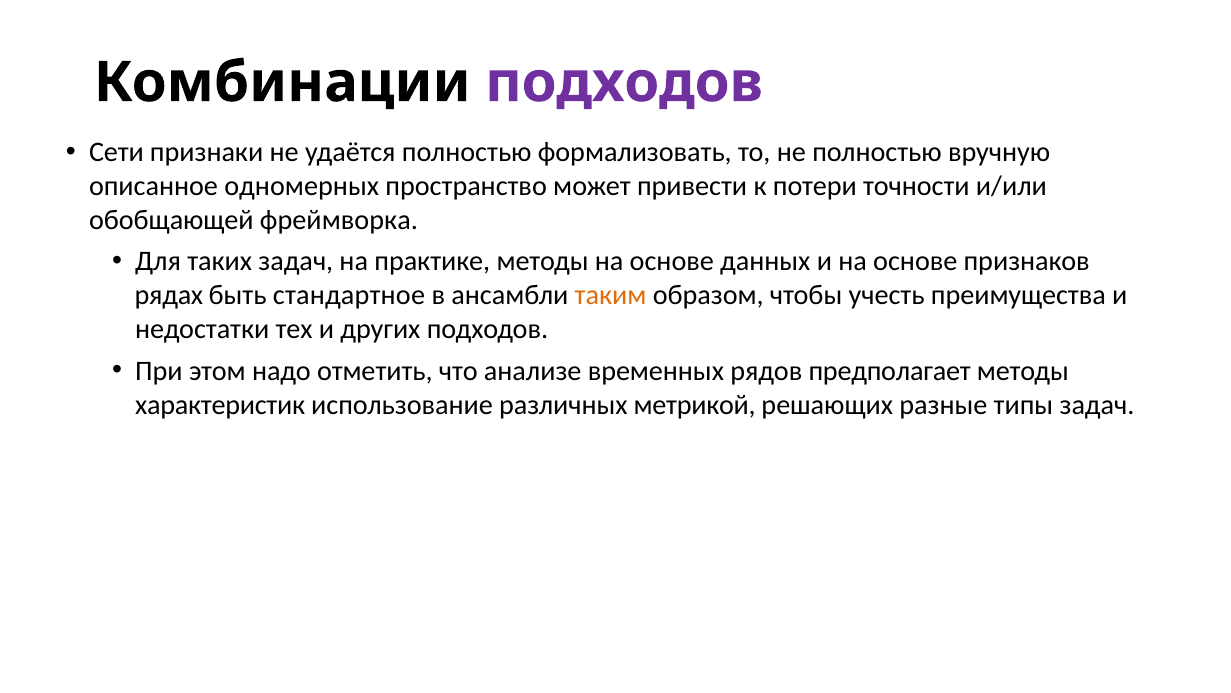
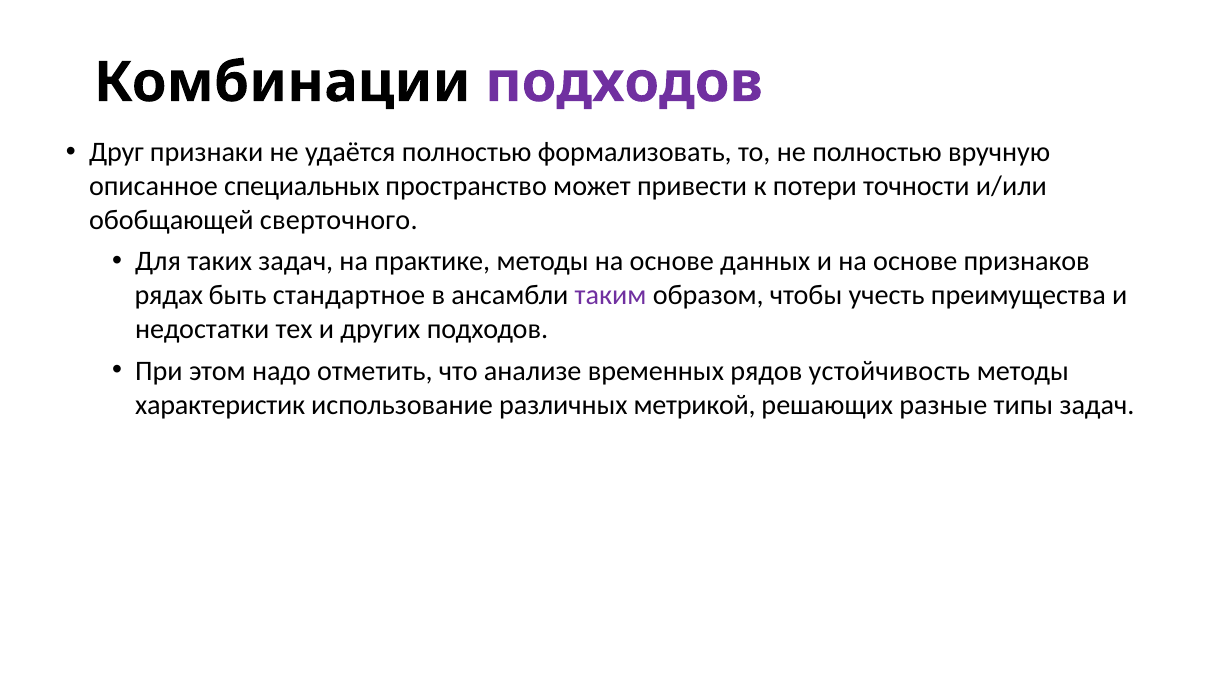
Сети: Сети -> Друг
одномерных: одномерных -> специальных
фреймворка: фреймворка -> сверточного
таким colour: orange -> purple
предполагает: предполагает -> устойчивость
